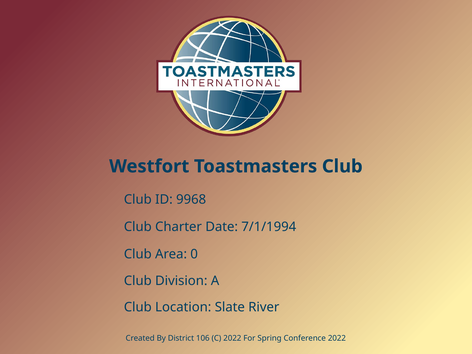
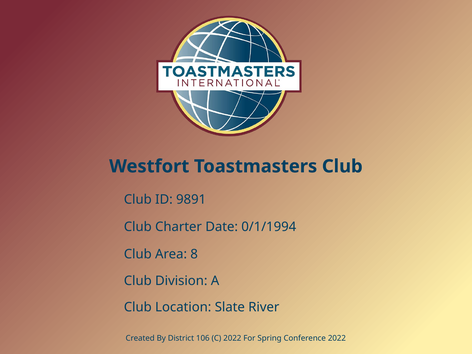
9968: 9968 -> 9891
7/1/1994: 7/1/1994 -> 0/1/1994
0: 0 -> 8
